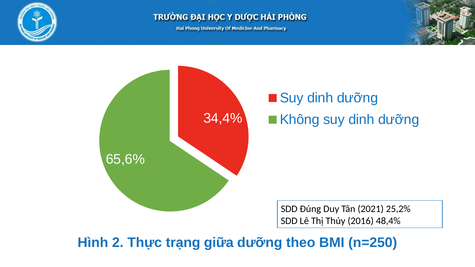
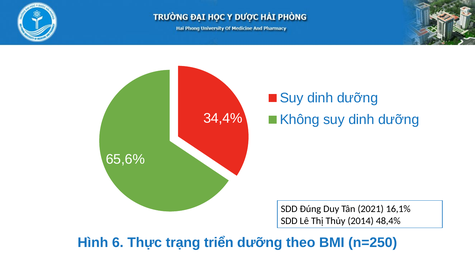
25,2%: 25,2% -> 16,1%
2016: 2016 -> 2014
2: 2 -> 6
giữa: giữa -> triển
